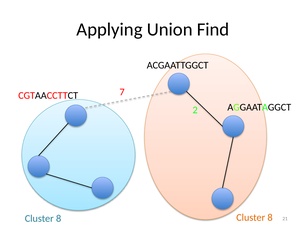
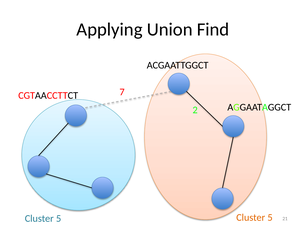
8 at (270, 218): 8 -> 5
8 at (59, 219): 8 -> 5
